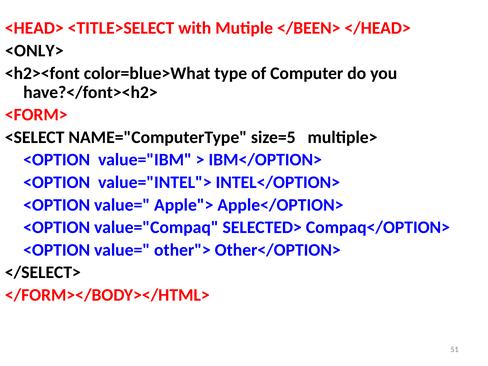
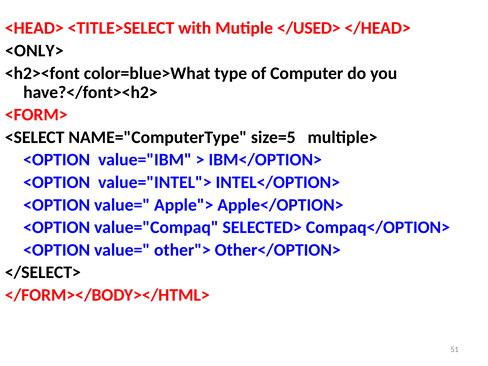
</BEEN>: </BEEN> -> </USED>
